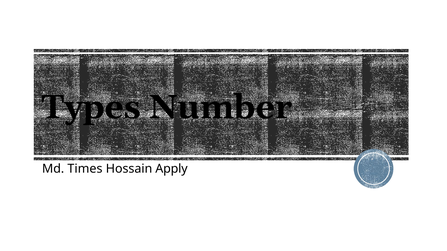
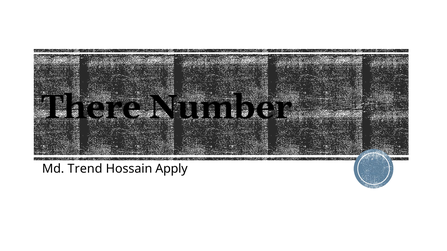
Types: Types -> There
Times: Times -> Trend
